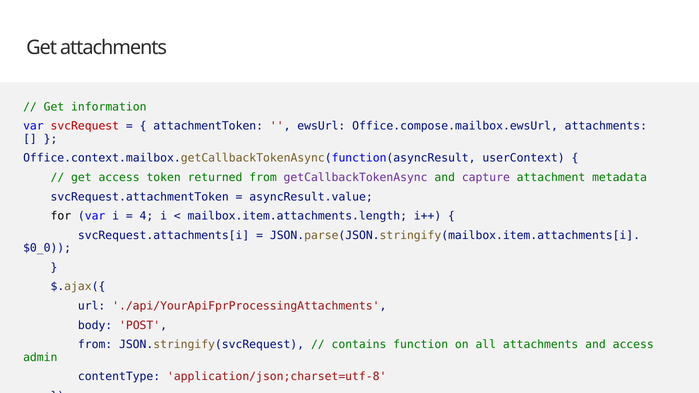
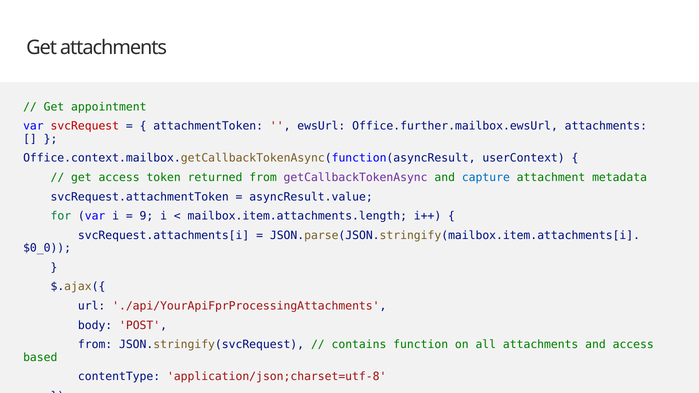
information: information -> appointment
Office.compose.mailbox.ewsUrl: Office.compose.mailbox.ewsUrl -> Office.further.mailbox.ewsUrl
capture colour: purple -> blue
for colour: black -> green
4: 4 -> 9
admin: admin -> based
